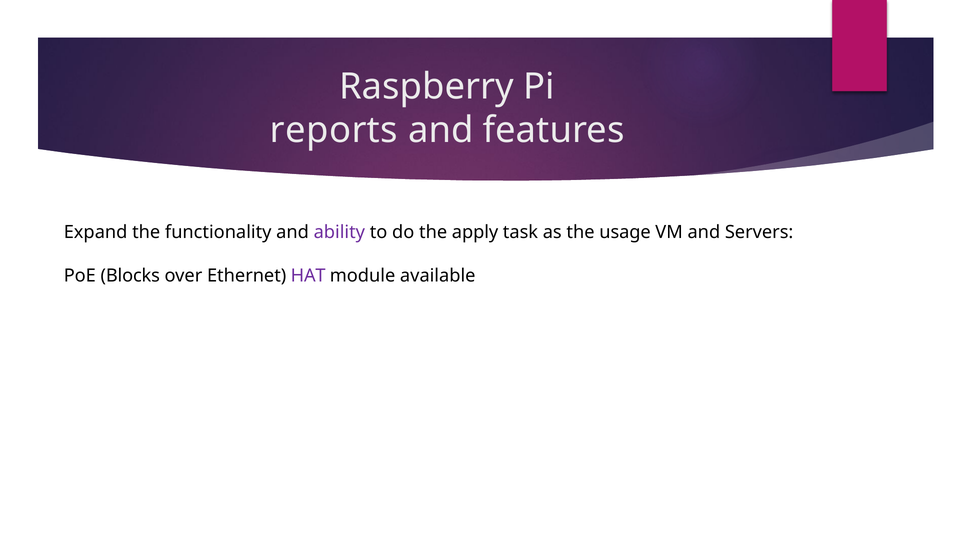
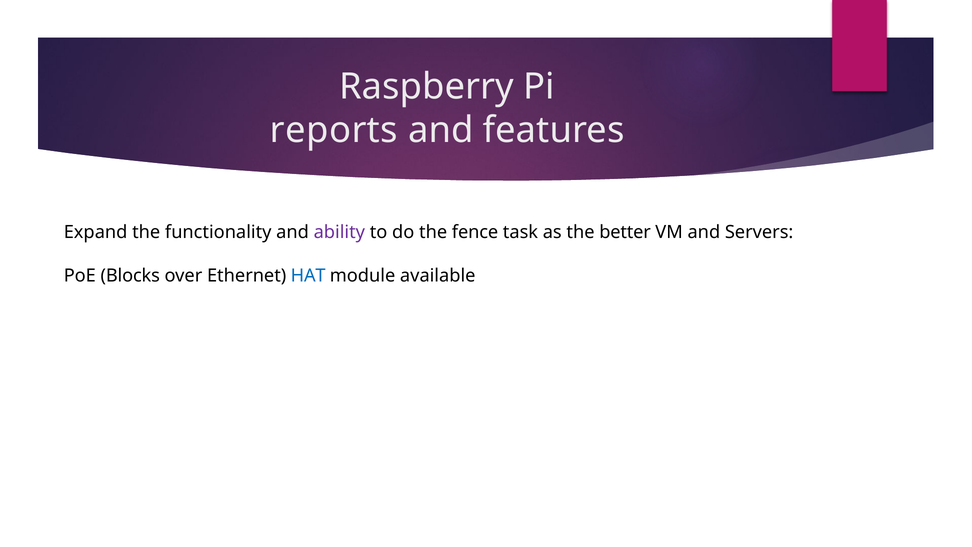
apply: apply -> fence
usage: usage -> better
HAT colour: purple -> blue
